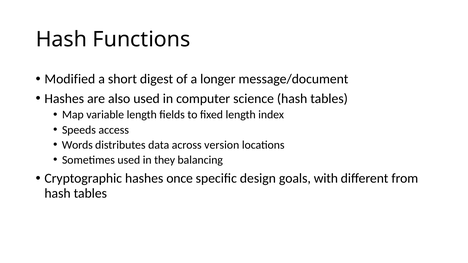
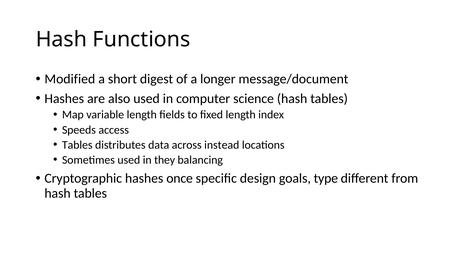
Words at (77, 145): Words -> Tables
version: version -> instead
with: with -> type
